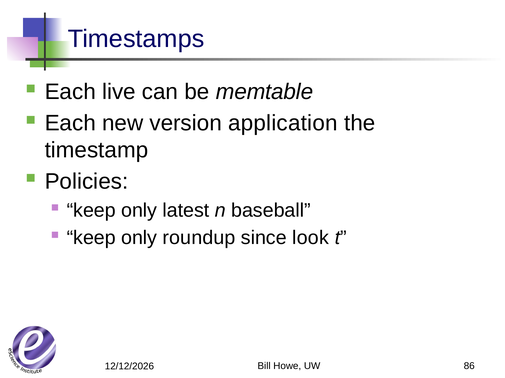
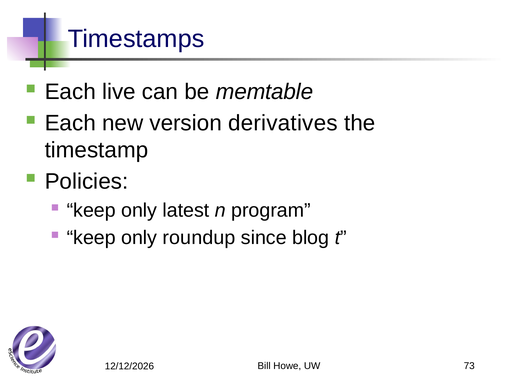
application: application -> derivatives
baseball: baseball -> program
look: look -> blog
86: 86 -> 73
